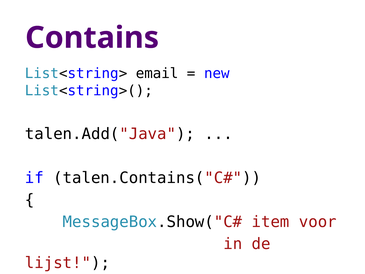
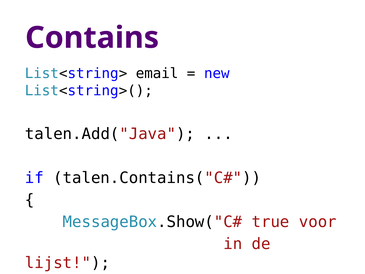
item: item -> true
